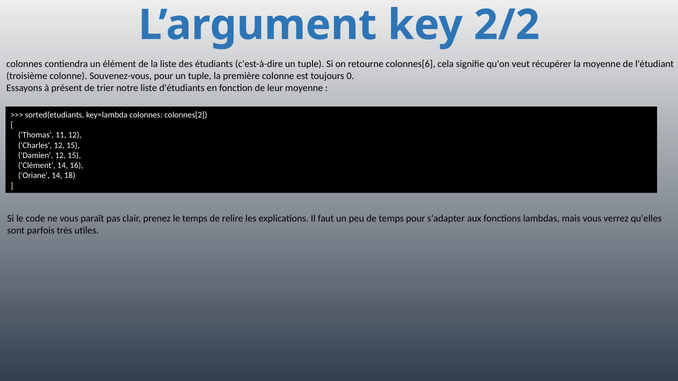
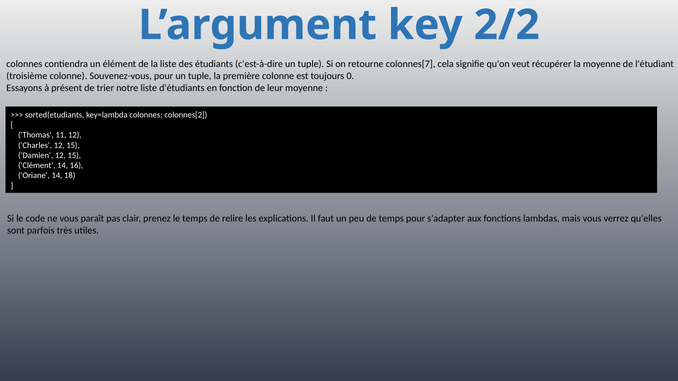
colonnes[6: colonnes[6 -> colonnes[7
